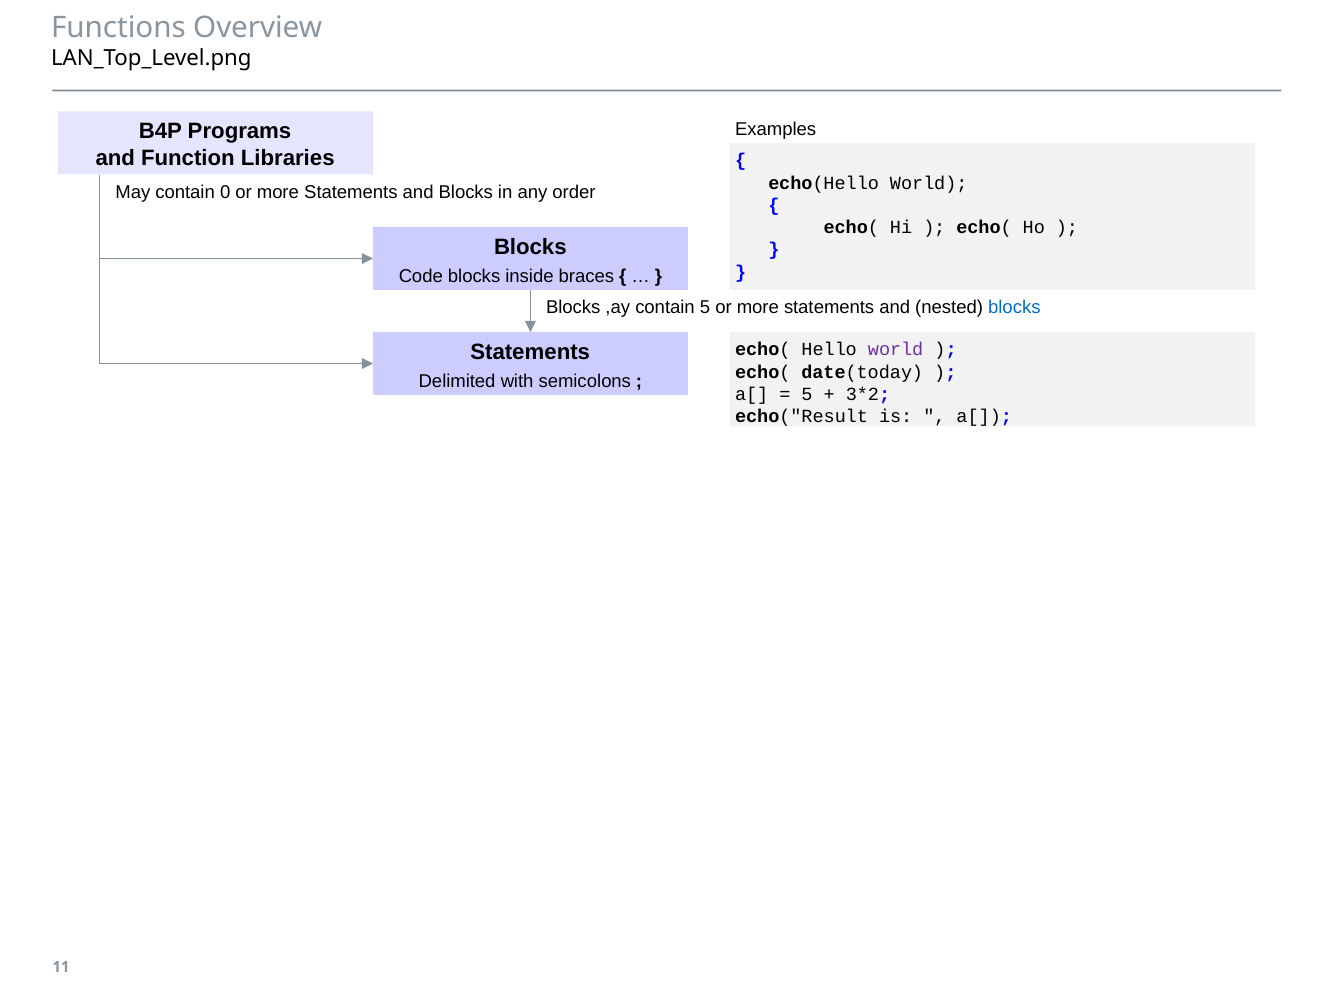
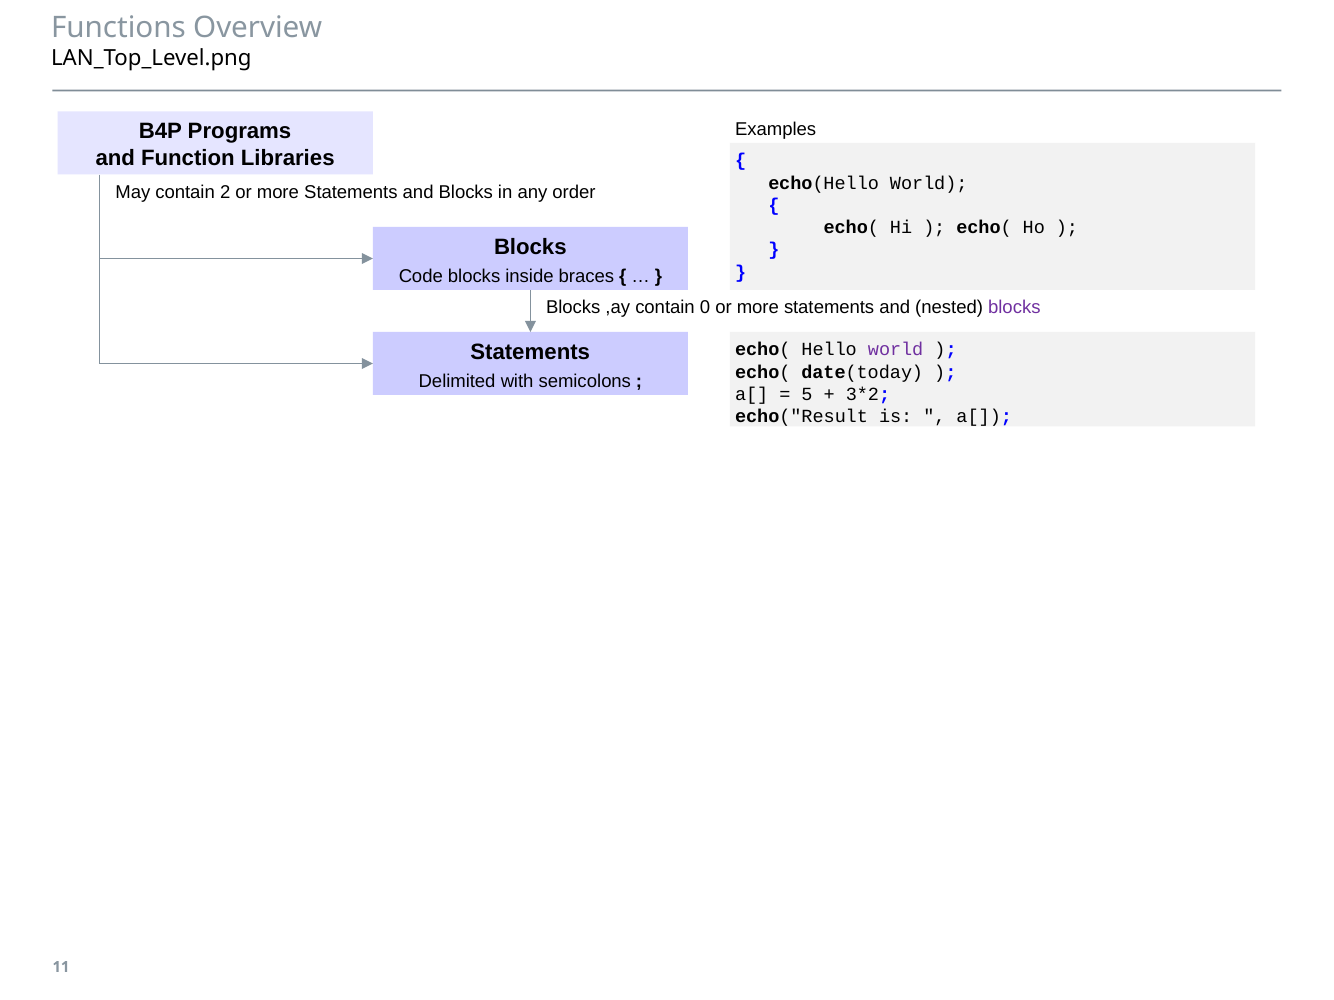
0: 0 -> 2
contain 5: 5 -> 0
blocks at (1014, 308) colour: blue -> purple
